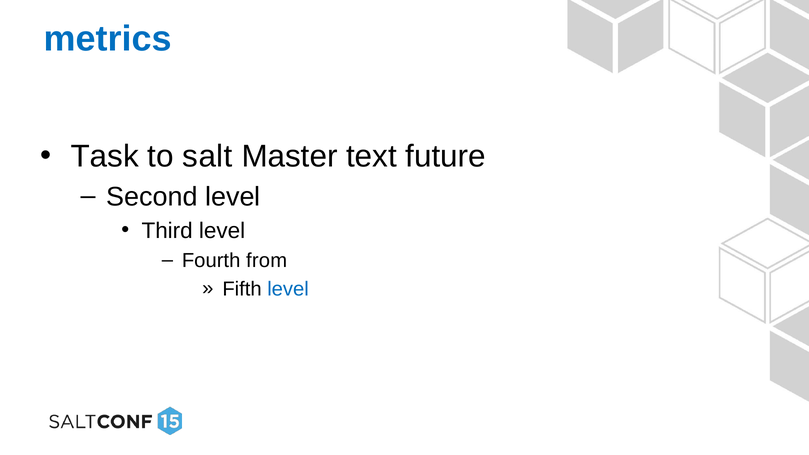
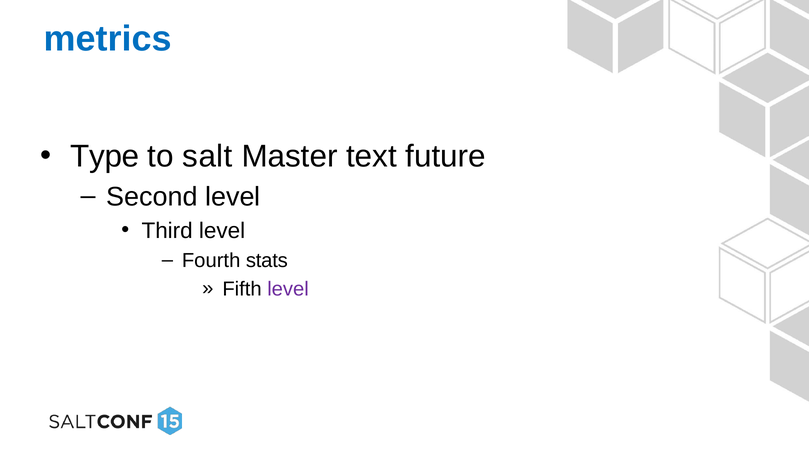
Task: Task -> Type
from: from -> stats
level at (288, 289) colour: blue -> purple
